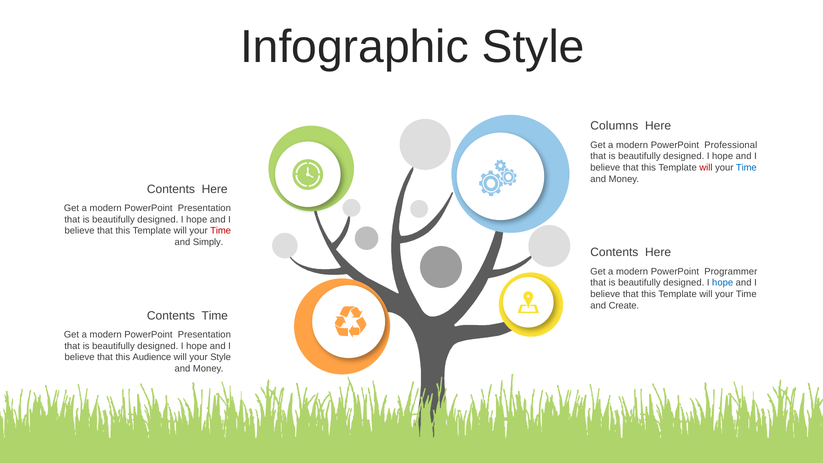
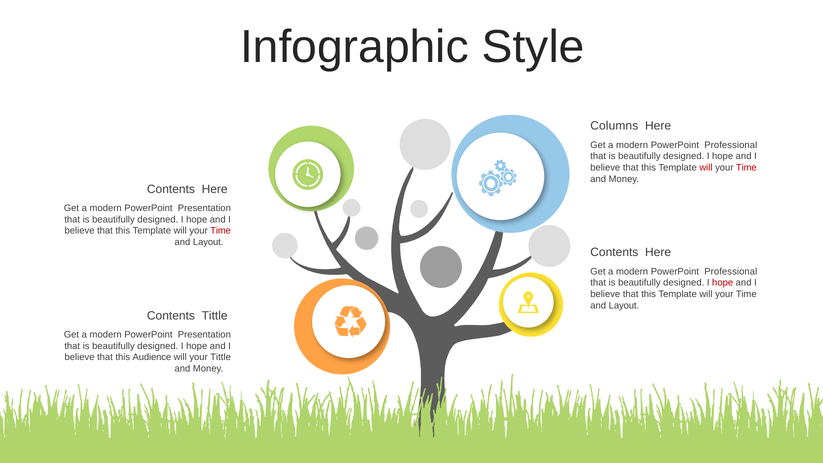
Time at (746, 168) colour: blue -> red
Simply at (208, 242): Simply -> Layout
Programmer at (731, 271): Programmer -> Professional
hope at (723, 283) colour: blue -> red
Create at (624, 305): Create -> Layout
Contents Time: Time -> Tittle
your Style: Style -> Tittle
